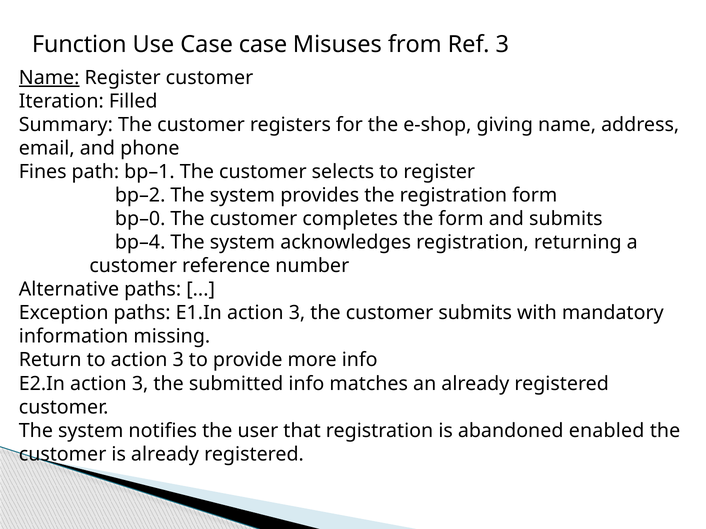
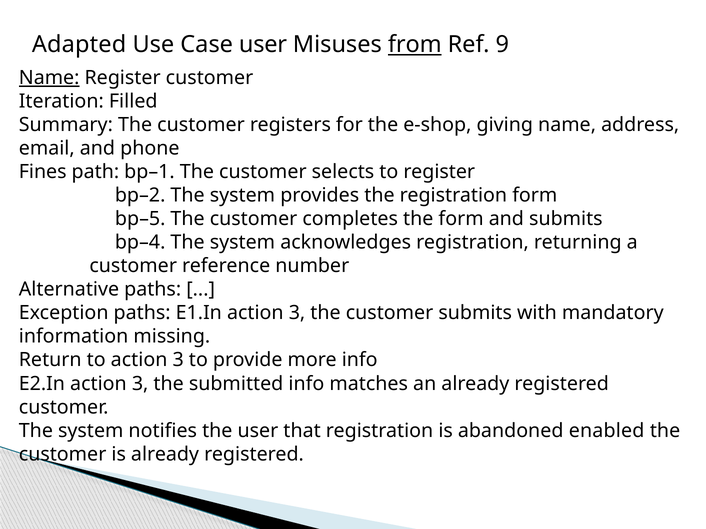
Function: Function -> Adapted
Case case: case -> user
from underline: none -> present
Ref 3: 3 -> 9
bp–0: bp–0 -> bp–5
